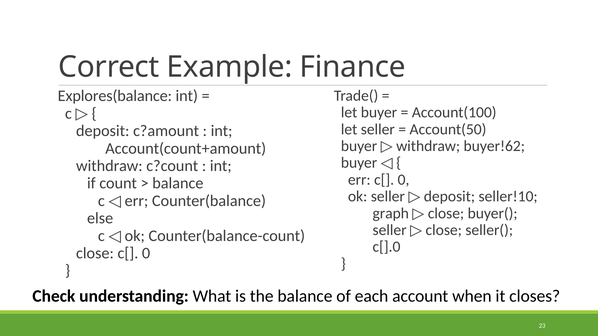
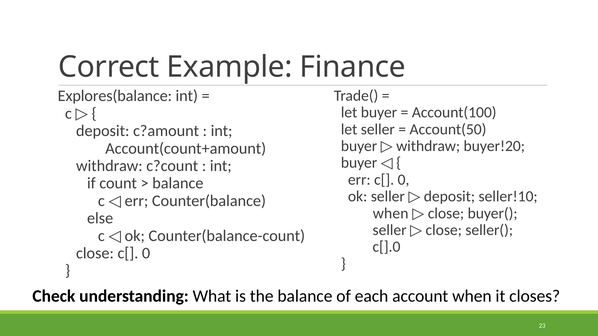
buyer!62: buyer!62 -> buyer!20
graph at (391, 213): graph -> when
